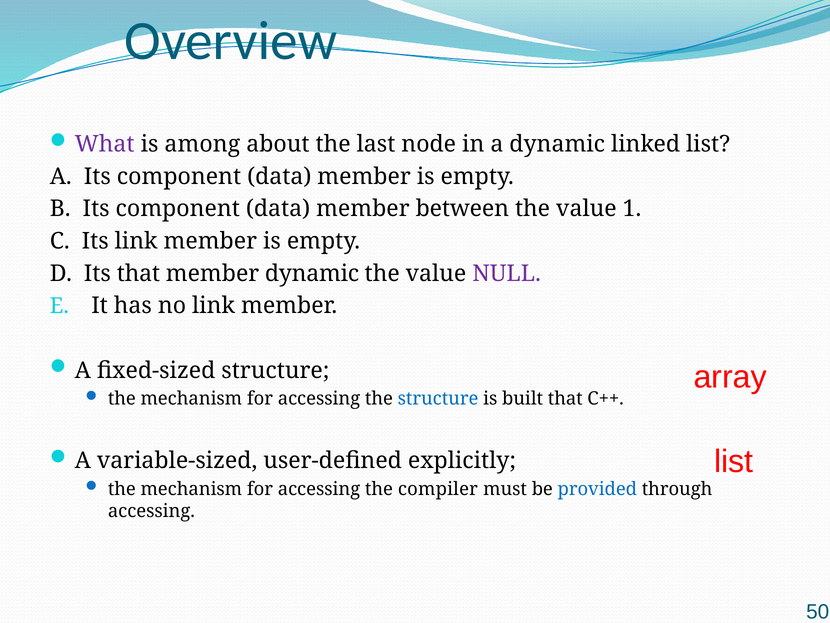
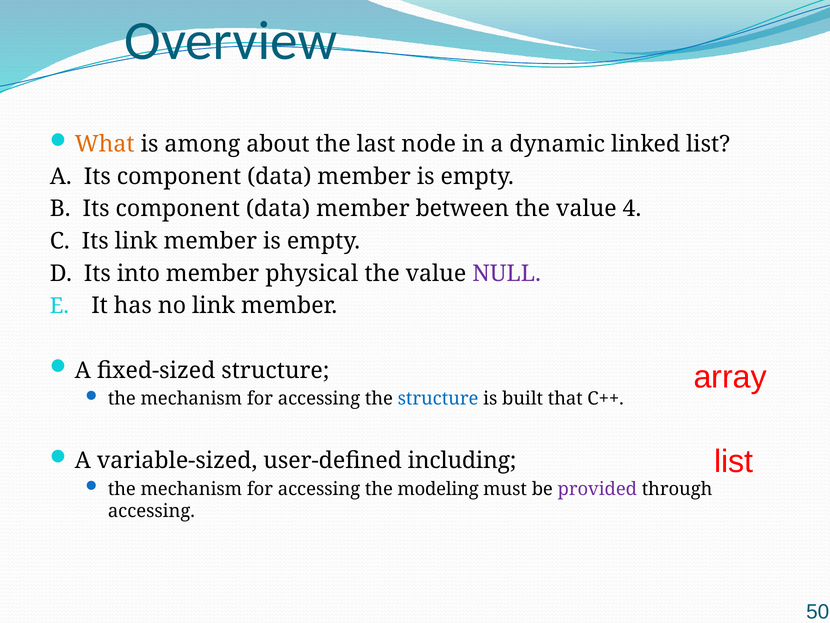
What colour: purple -> orange
1: 1 -> 4
Its that: that -> into
member dynamic: dynamic -> physical
explicitly: explicitly -> including
compiler: compiler -> modeling
provided colour: blue -> purple
